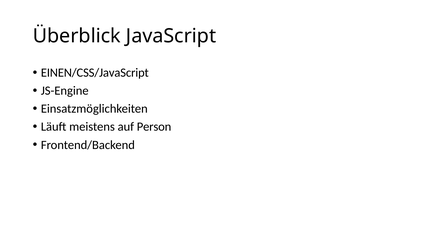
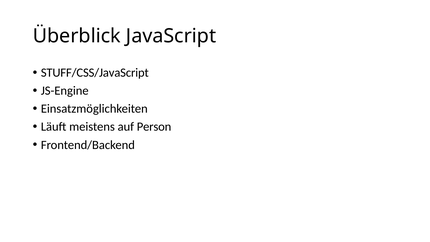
EINEN/CSS/JavaScript: EINEN/CSS/JavaScript -> STUFF/CSS/JavaScript
